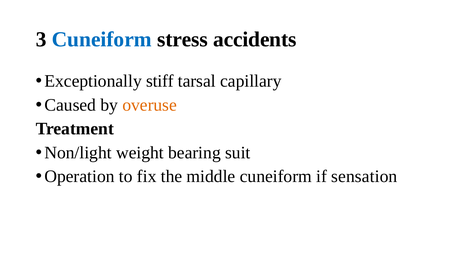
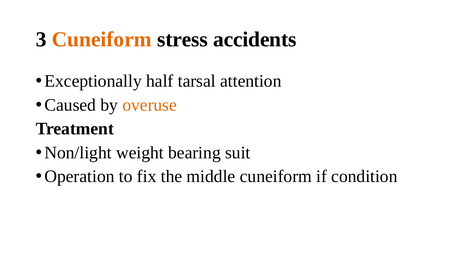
Cuneiform at (102, 39) colour: blue -> orange
stiff: stiff -> half
capillary: capillary -> attention
sensation: sensation -> condition
